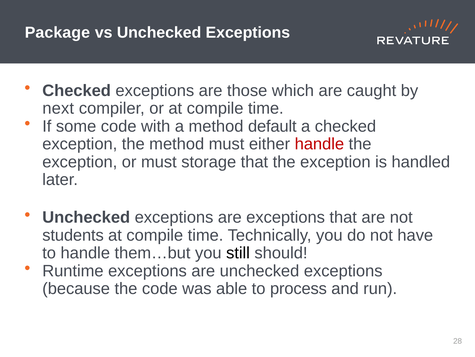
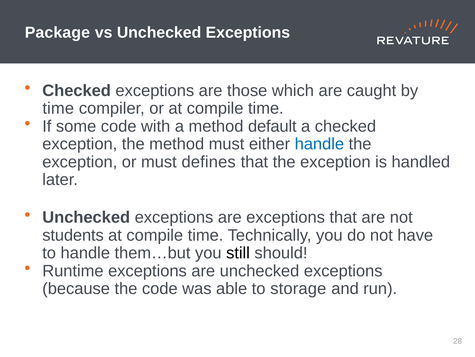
next at (58, 108): next -> time
handle at (319, 144) colour: red -> blue
storage: storage -> defines
process: process -> storage
